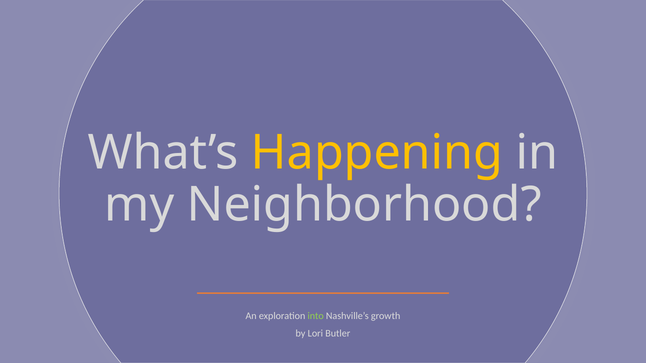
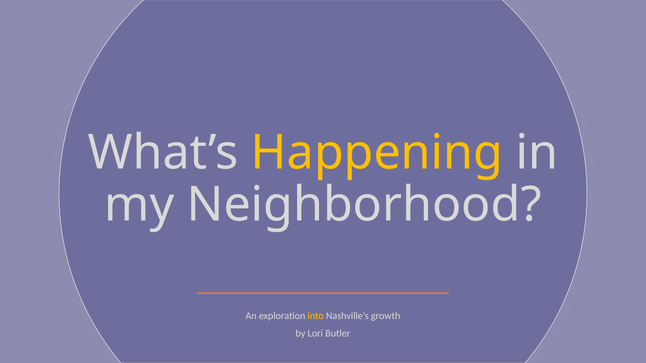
into colour: light green -> yellow
